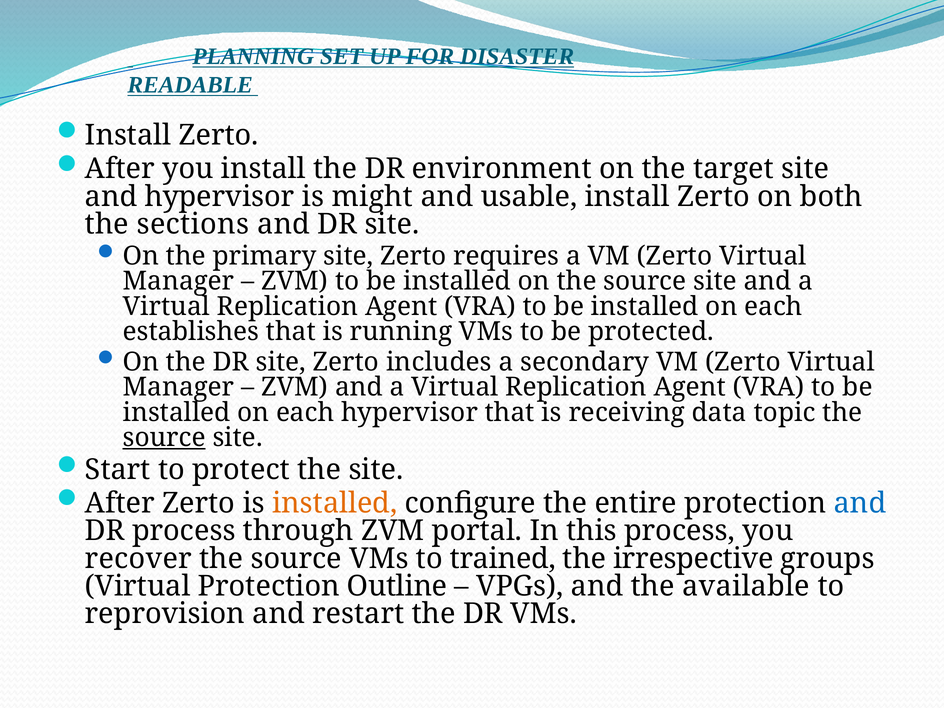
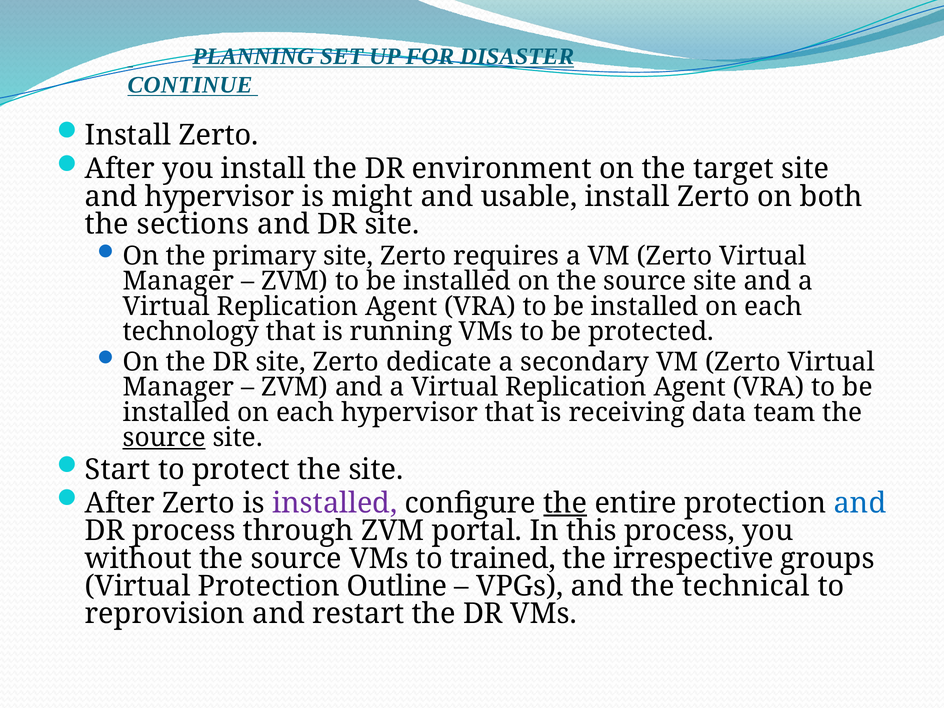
READABLE: READABLE -> CONTINUE
establishes: establishes -> technology
includes: includes -> dedicate
topic: topic -> team
installed at (335, 503) colour: orange -> purple
the at (565, 503) underline: none -> present
recover: recover -> without
available: available -> technical
